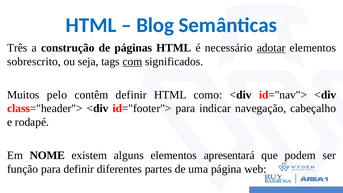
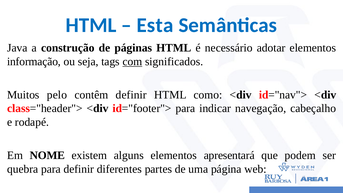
Blog: Blog -> Esta
Três: Três -> Java
adotar underline: present -> none
sobrescrito: sobrescrito -> informação
função: função -> quebra
